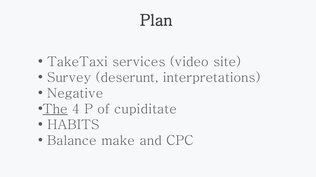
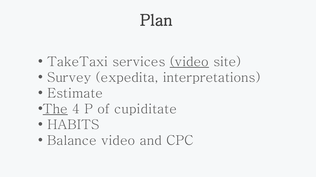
video at (189, 62) underline: none -> present
deserunt: deserunt -> expedita
Negative: Negative -> Estimate
Balance make: make -> video
